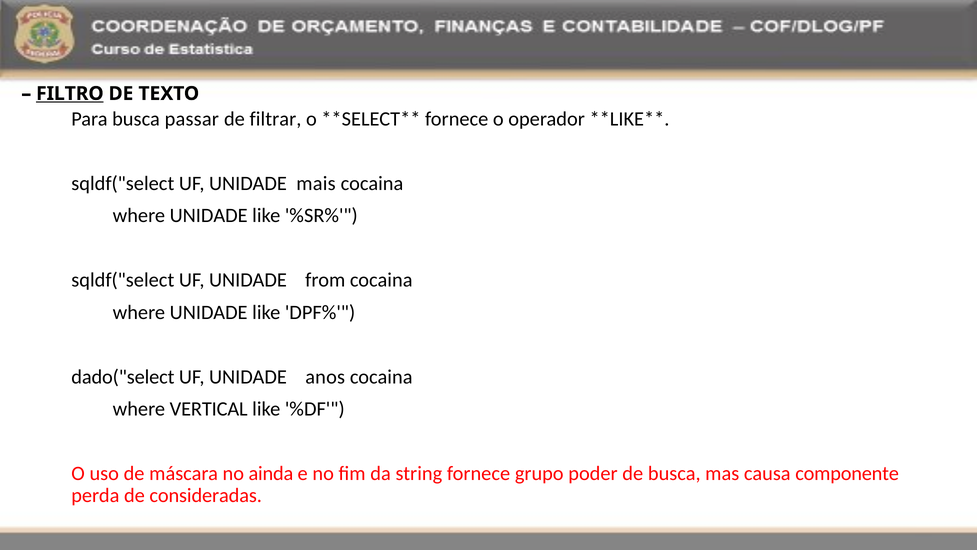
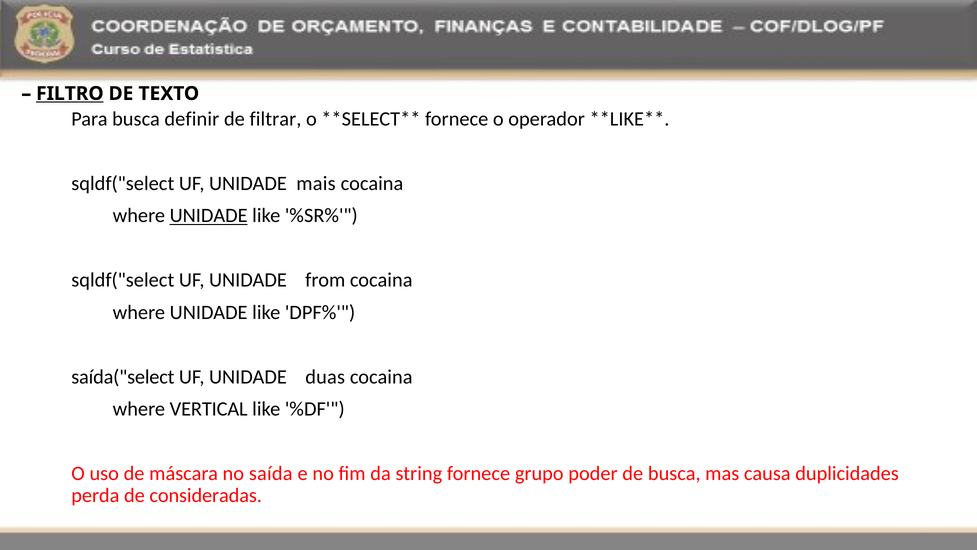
passar: passar -> definir
UNIDADE at (209, 216) underline: none -> present
dado("select: dado("select -> saída("select
anos: anos -> duas
ainda: ainda -> saída
componente: componente -> duplicidades
